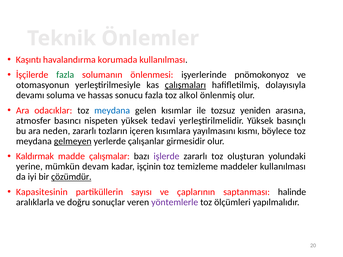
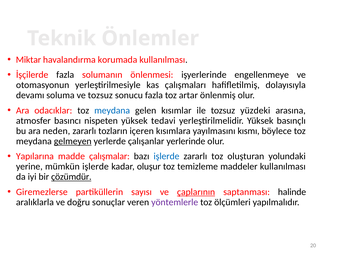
Kaşıntı: Kaşıntı -> Miktar
fazla at (65, 75) colour: green -> black
pnömokonyoz: pnömokonyoz -> engellenmeye
çalışmaları underline: present -> none
ve hassas: hassas -> tozsuz
alkol: alkol -> artar
yeniden: yeniden -> yüzdeki
girmesidir: girmesidir -> yerlerinde
Kaldırmak: Kaldırmak -> Yapılarına
işlerde at (166, 156) colour: purple -> blue
mümkün devam: devam -> işlerde
işçinin: işçinin -> oluşur
Kapasitesinin: Kapasitesinin -> Giremezlerse
çaplarının underline: none -> present
